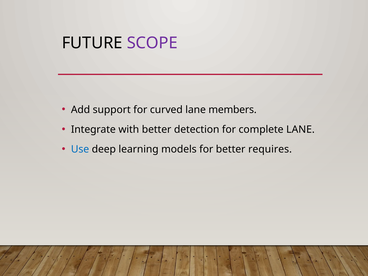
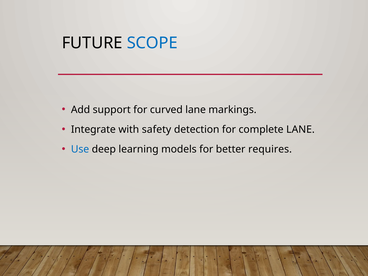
SCOPE colour: purple -> blue
members: members -> markings
with better: better -> safety
